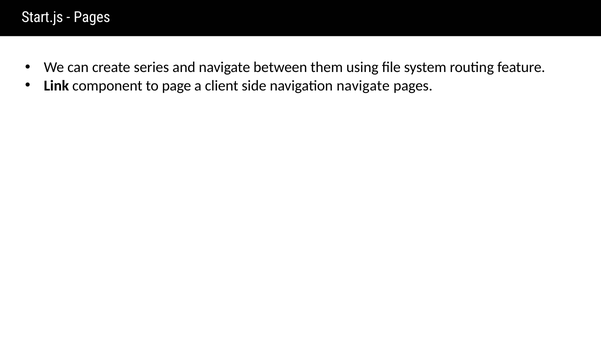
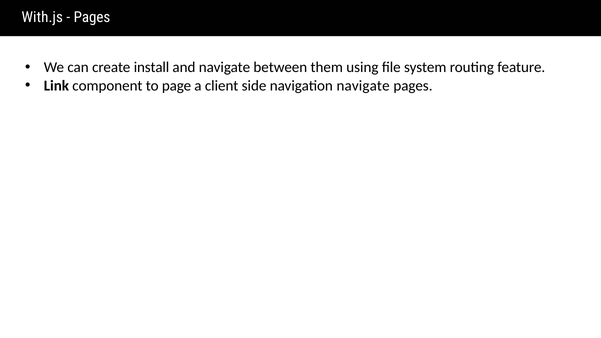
Start.js: Start.js -> With.js
series: series -> install
